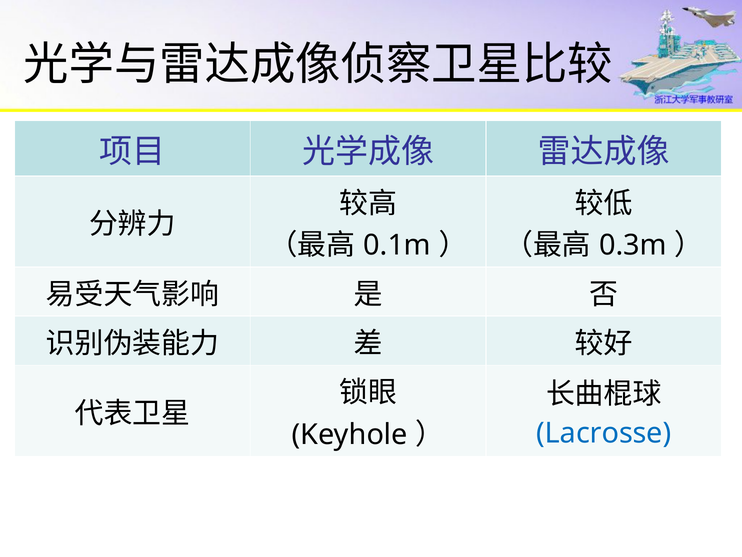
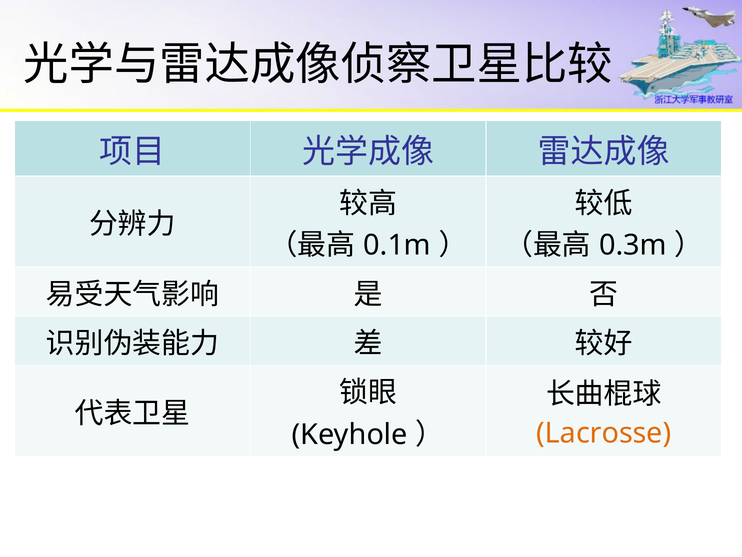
Lacrosse colour: blue -> orange
